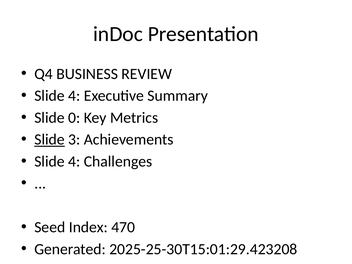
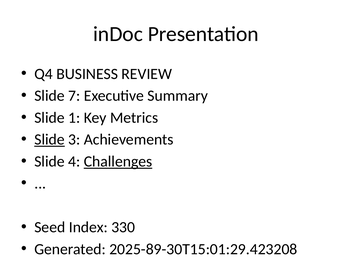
4 at (74, 96): 4 -> 7
0: 0 -> 1
Challenges underline: none -> present
470: 470 -> 330
2025-25-30T15:01:29.423208: 2025-25-30T15:01:29.423208 -> 2025-89-30T15:01:29.423208
